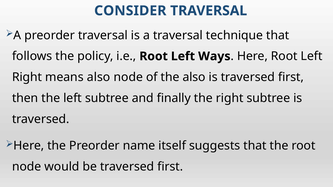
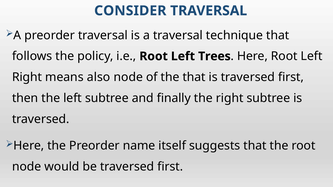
Ways: Ways -> Trees
the also: also -> that
